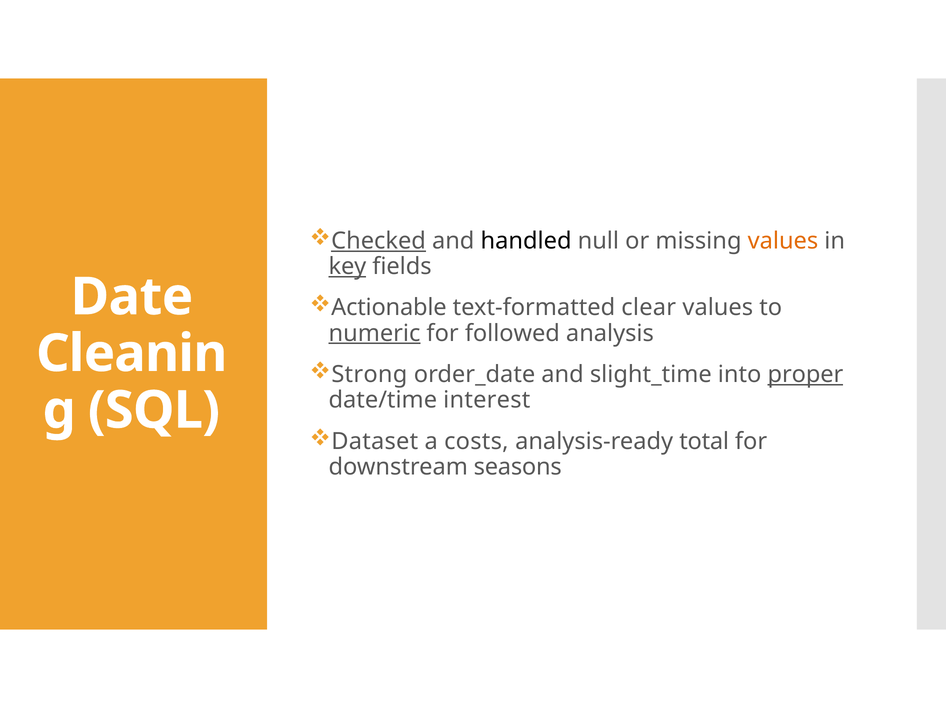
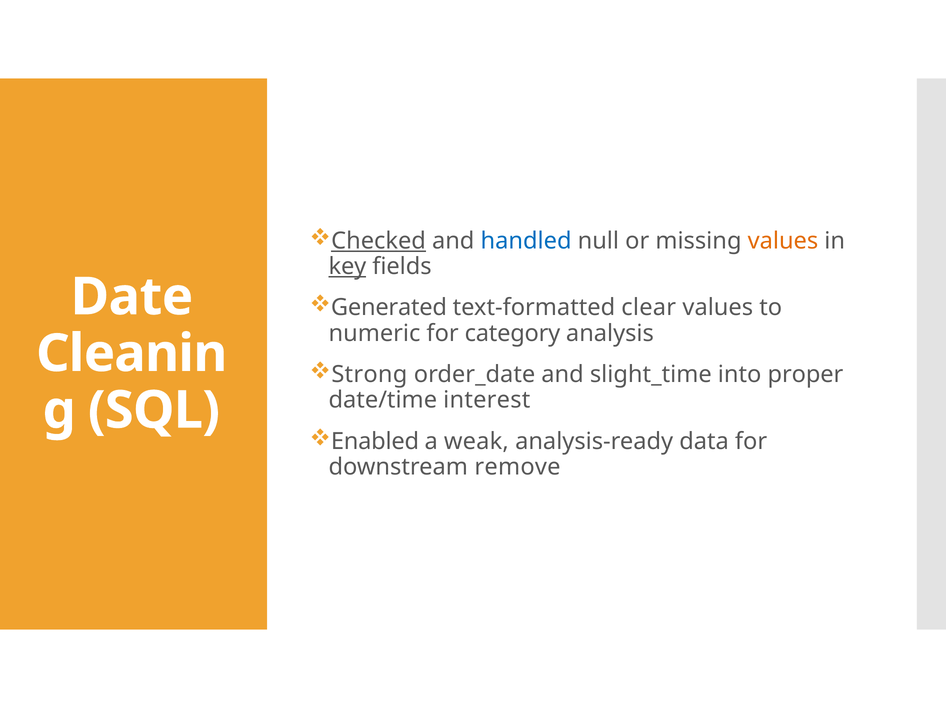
handled colour: black -> blue
Actionable: Actionable -> Generated
numeric underline: present -> none
followed: followed -> category
proper underline: present -> none
Dataset: Dataset -> Enabled
costs: costs -> weak
total: total -> data
seasons: seasons -> remove
